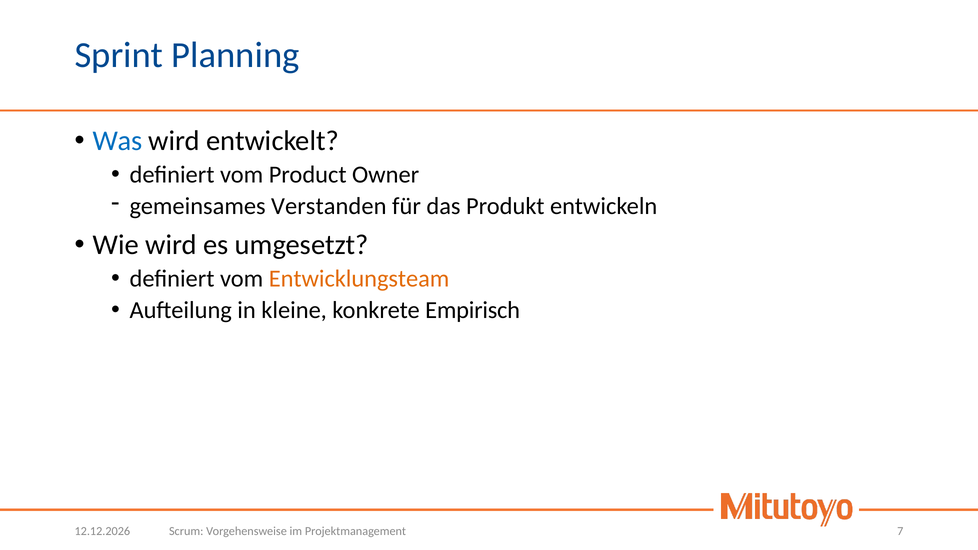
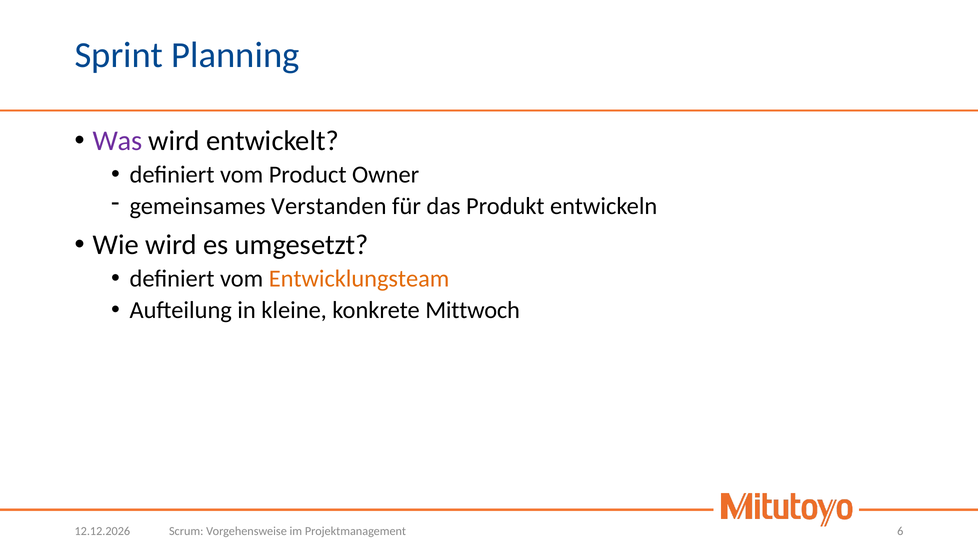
Was colour: blue -> purple
Empirisch: Empirisch -> Mittwoch
7: 7 -> 6
